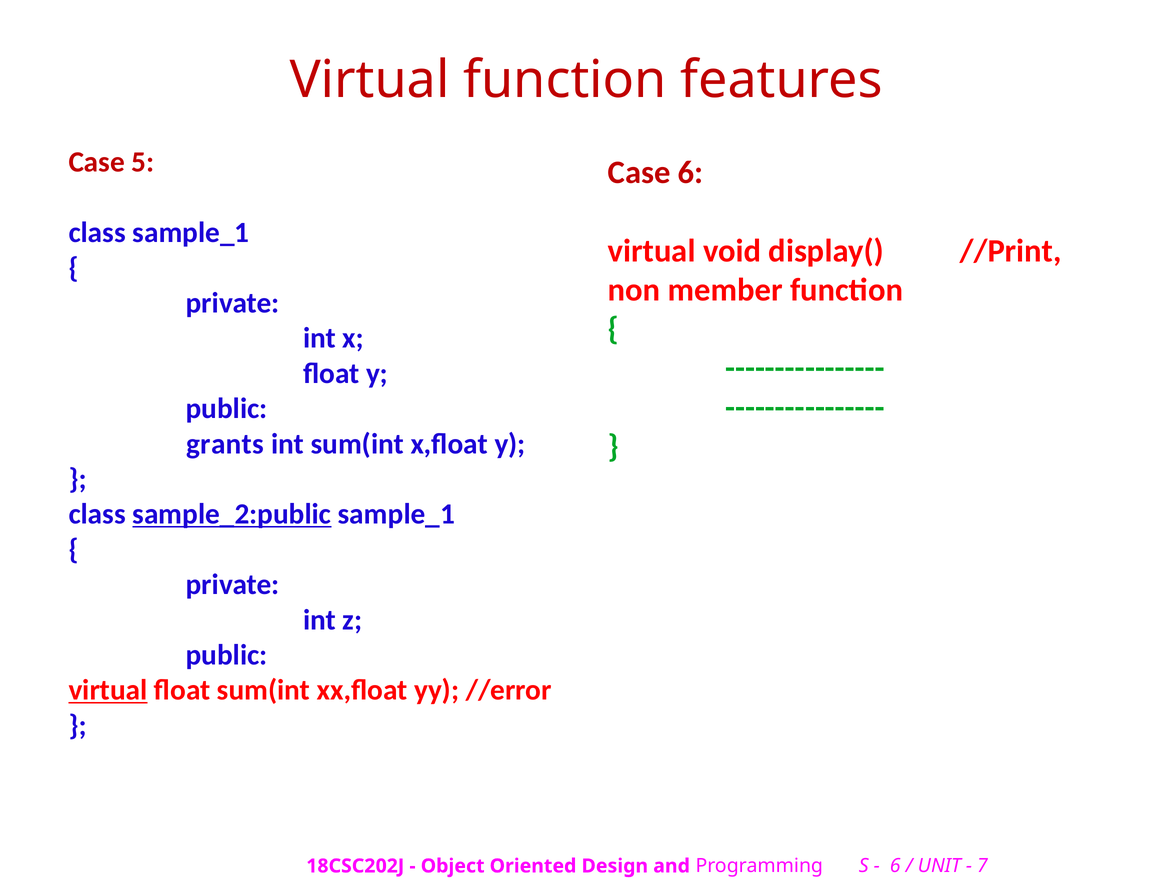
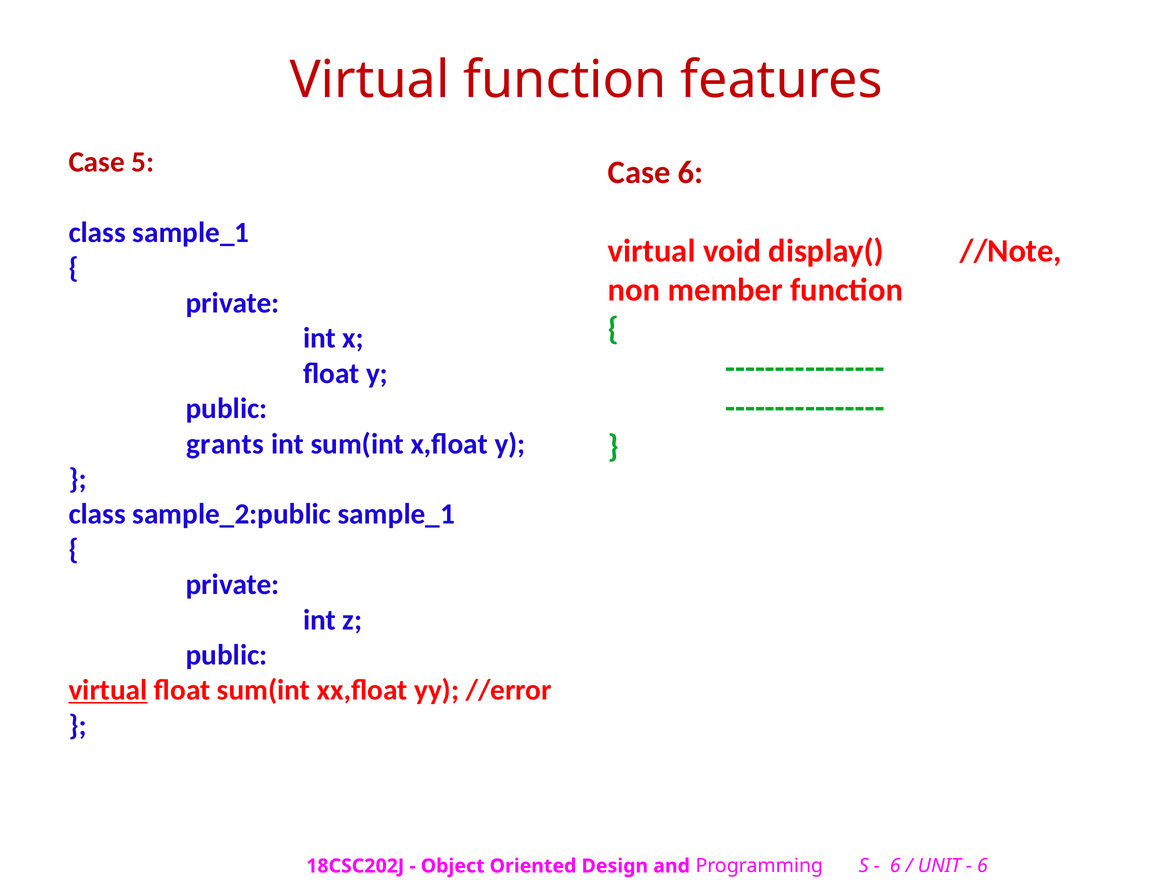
//Print: //Print -> //Note
sample_2:public underline: present -> none
7 at (982, 866): 7 -> 6
